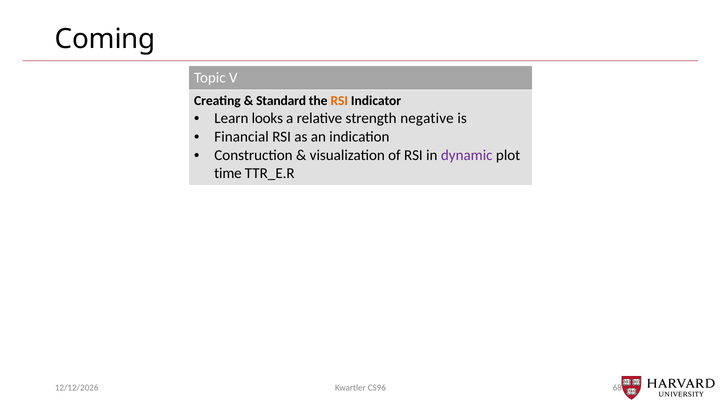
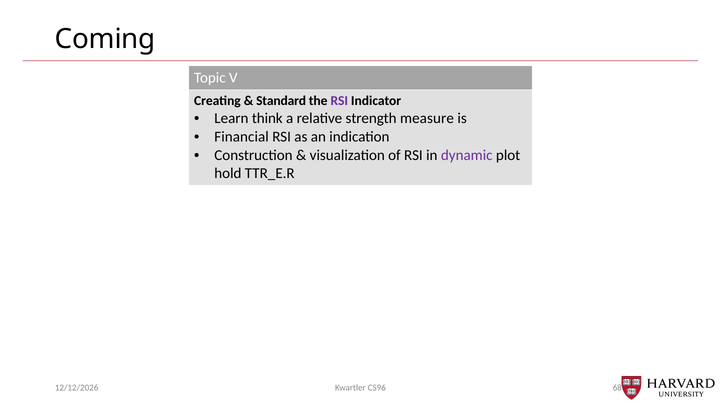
RSI at (339, 101) colour: orange -> purple
looks: looks -> think
negative: negative -> measure
time: time -> hold
